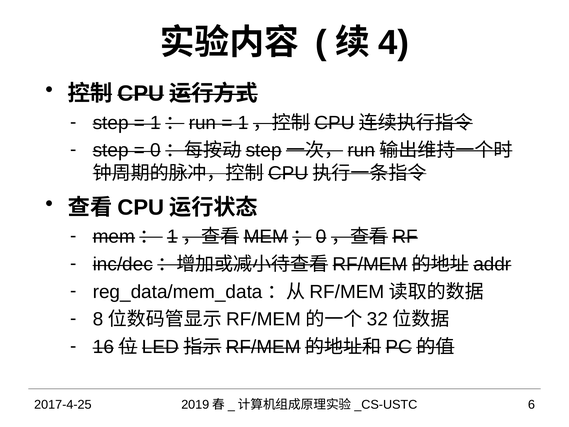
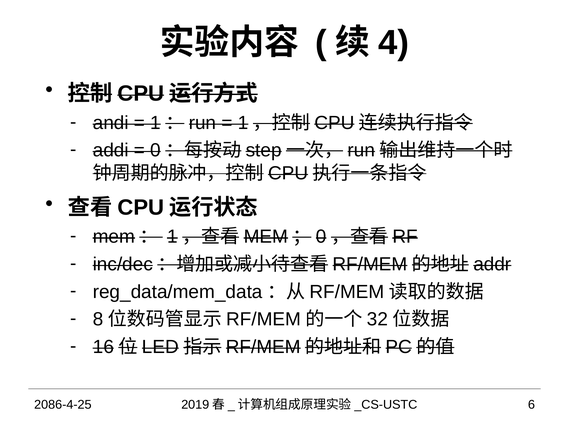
step at (111, 123): step -> andi
step at (111, 150): step -> addi
2017-4-25: 2017-4-25 -> 2086-4-25
